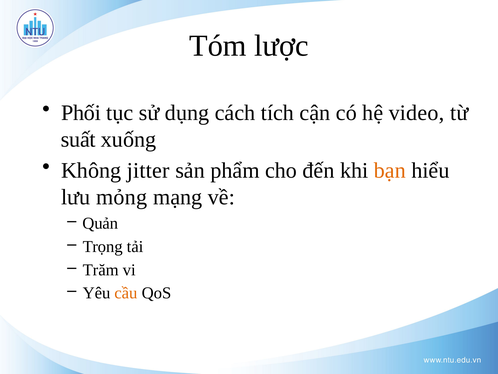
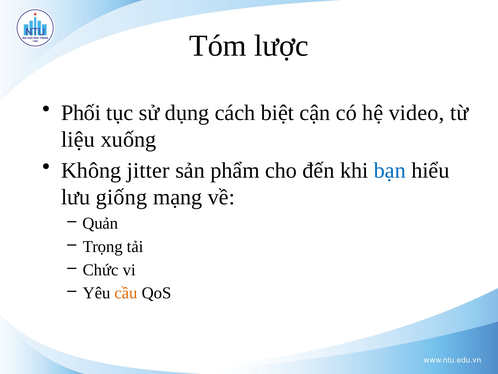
tích: tích -> biệt
suất: suất -> liệu
bạn colour: orange -> blue
mỏng: mỏng -> giống
Trăm: Trăm -> Chức
